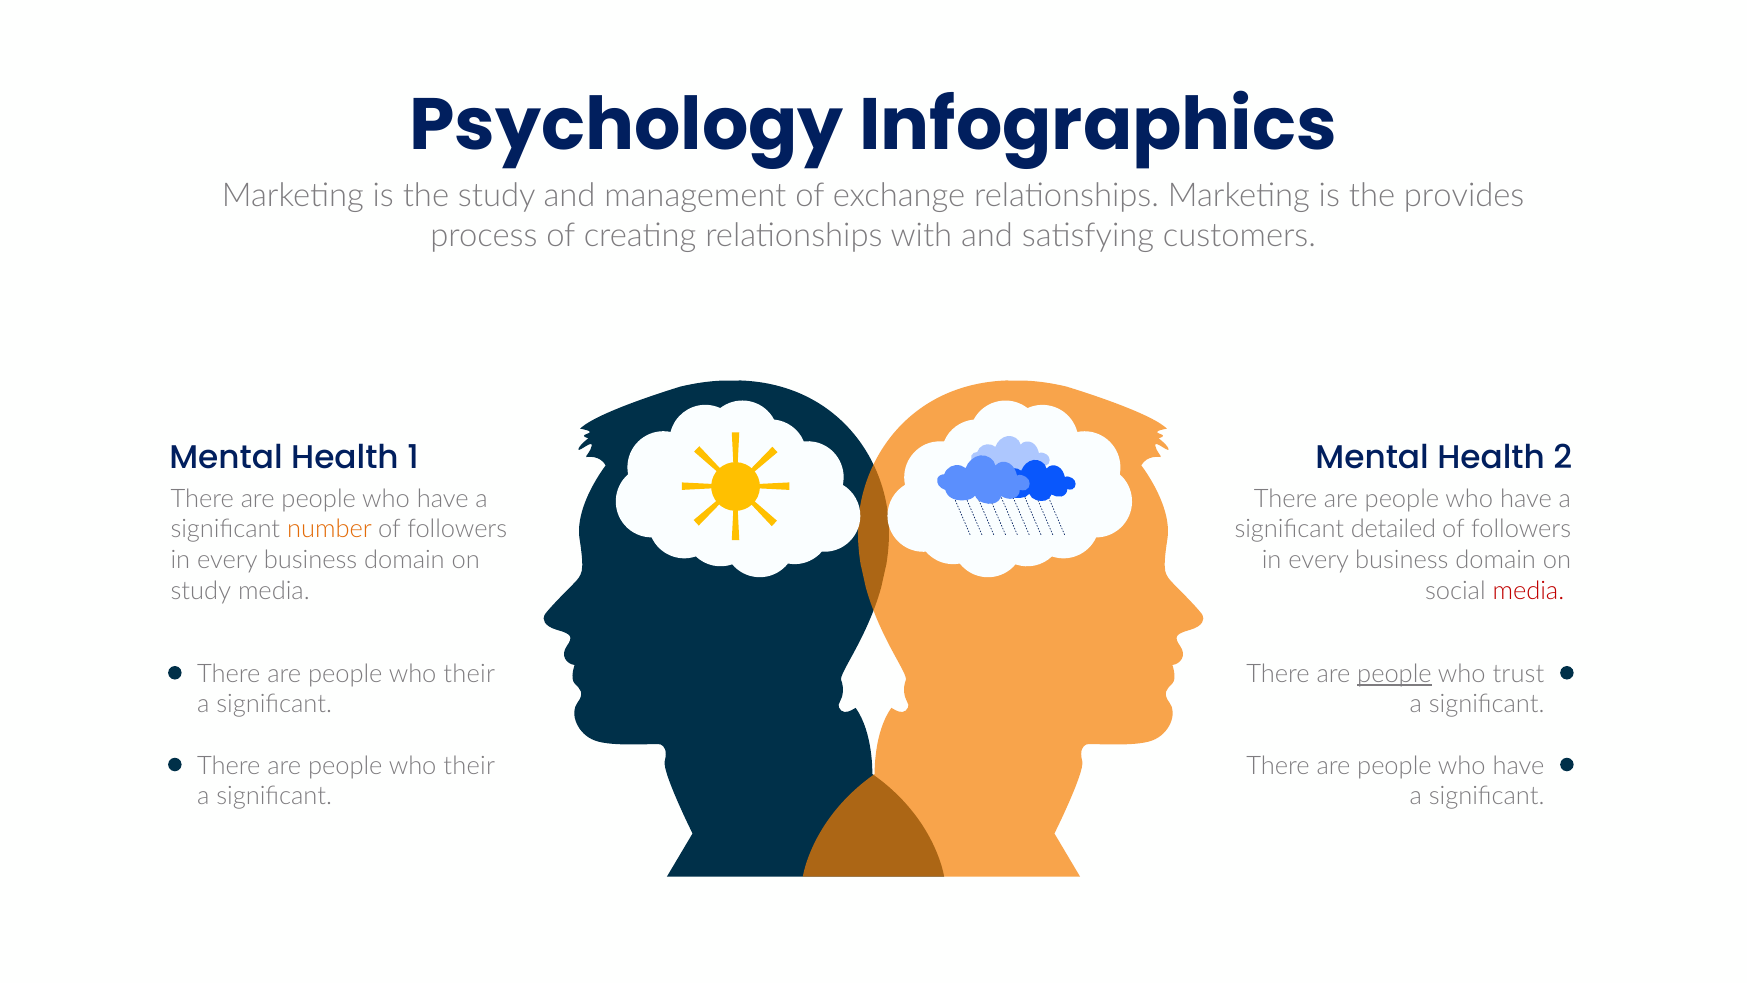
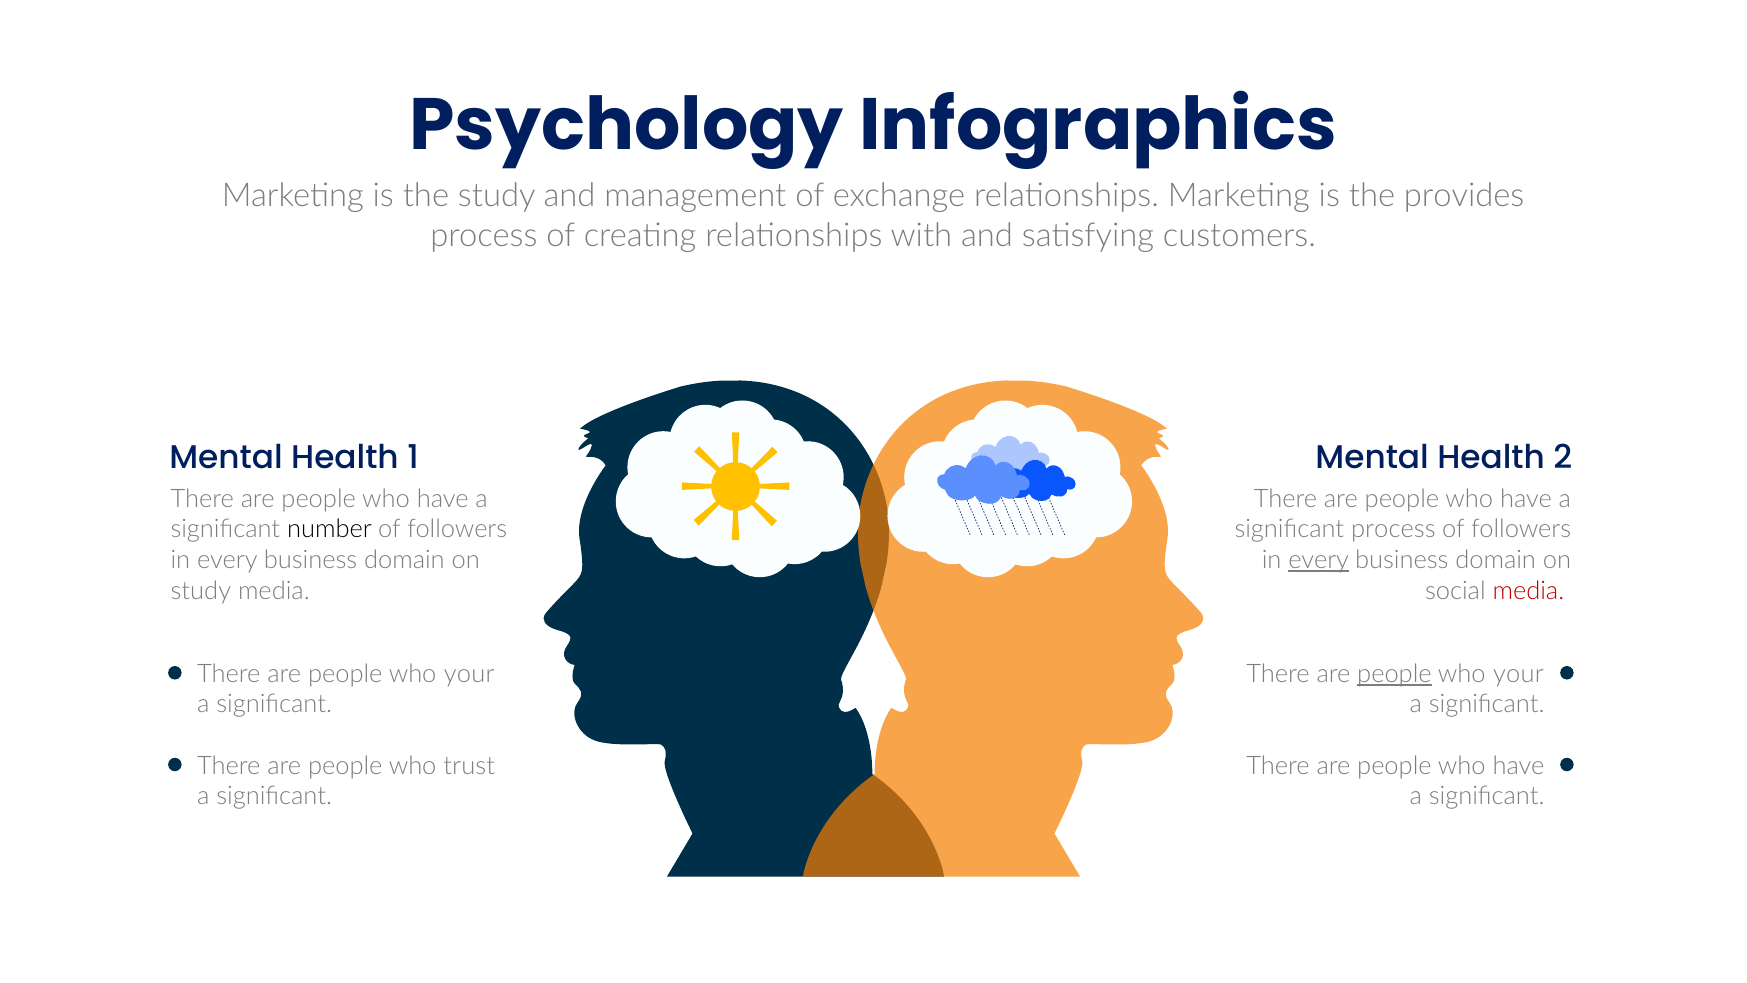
number colour: orange -> black
significant detailed: detailed -> process
every at (1319, 560) underline: none -> present
their at (469, 674): their -> your
trust at (1518, 674): trust -> your
their at (469, 766): their -> trust
